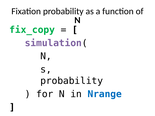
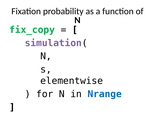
probability at (72, 81): probability -> elementwise
